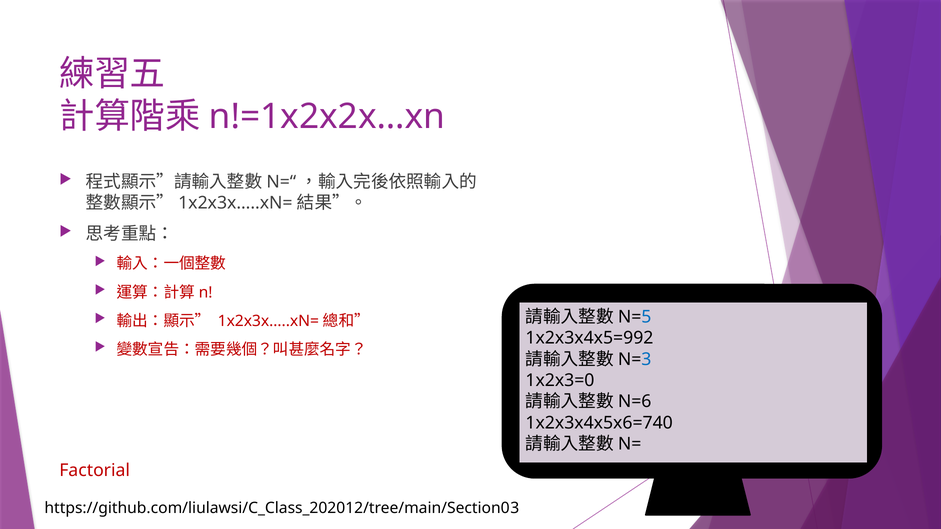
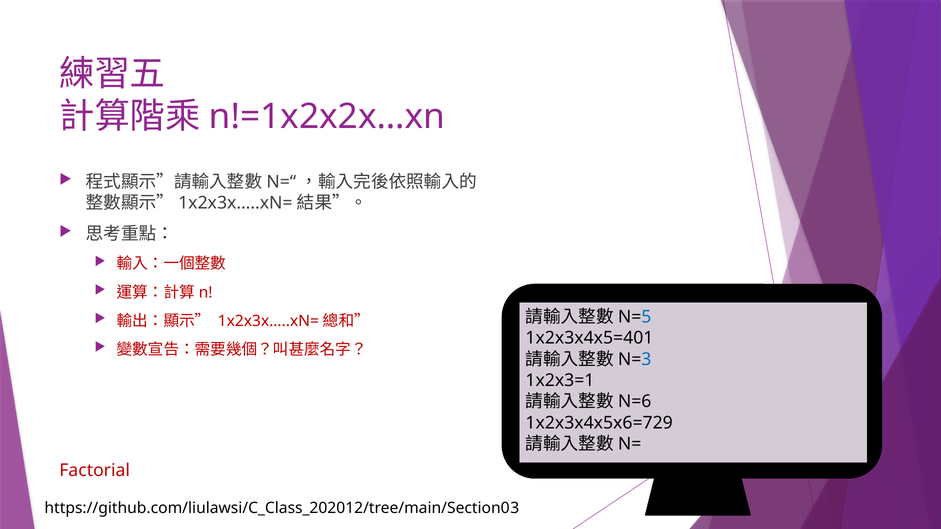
1x2x3x4x5=992: 1x2x3x4x5=992 -> 1x2x3x4x5=401
1x2x3=0: 1x2x3=0 -> 1x2x3=1
1x2x3x4x5x6=740: 1x2x3x4x5x6=740 -> 1x2x3x4x5x6=729
